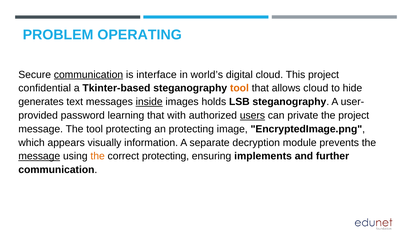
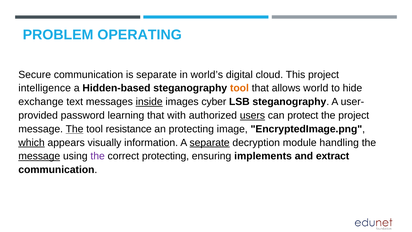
communication at (88, 75) underline: present -> none
is interface: interface -> separate
confidential: confidential -> intelligence
Tkinter-based: Tkinter-based -> Hidden-based
allows cloud: cloud -> world
generates: generates -> exchange
holds: holds -> cyber
private: private -> protect
The at (75, 129) underline: none -> present
tool protecting: protecting -> resistance
which underline: none -> present
separate at (210, 142) underline: none -> present
prevents: prevents -> handling
the at (98, 156) colour: orange -> purple
further: further -> extract
